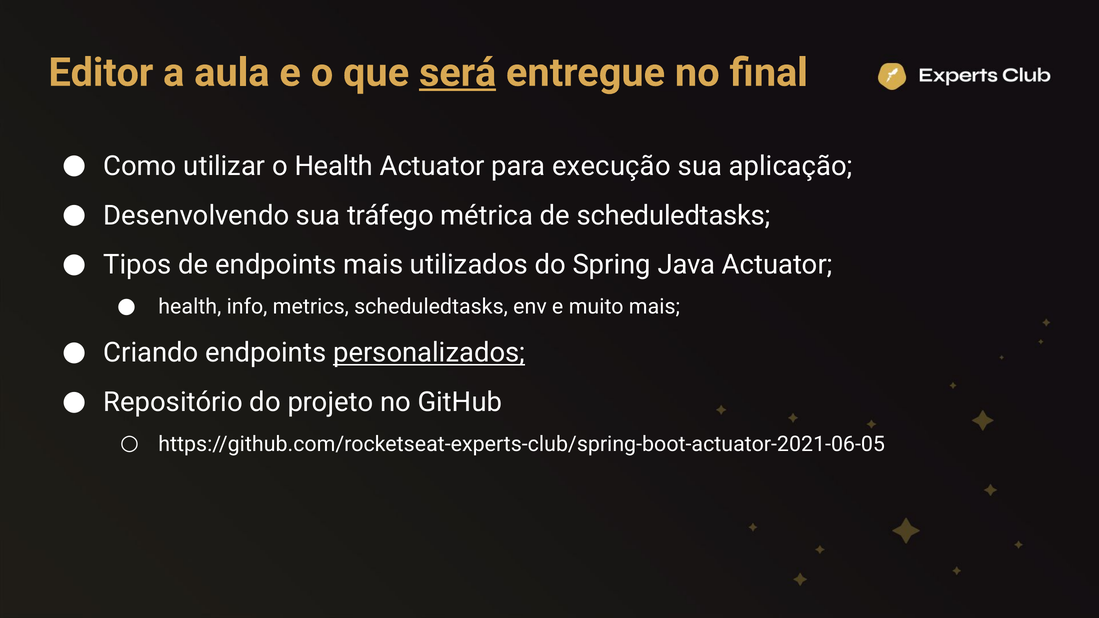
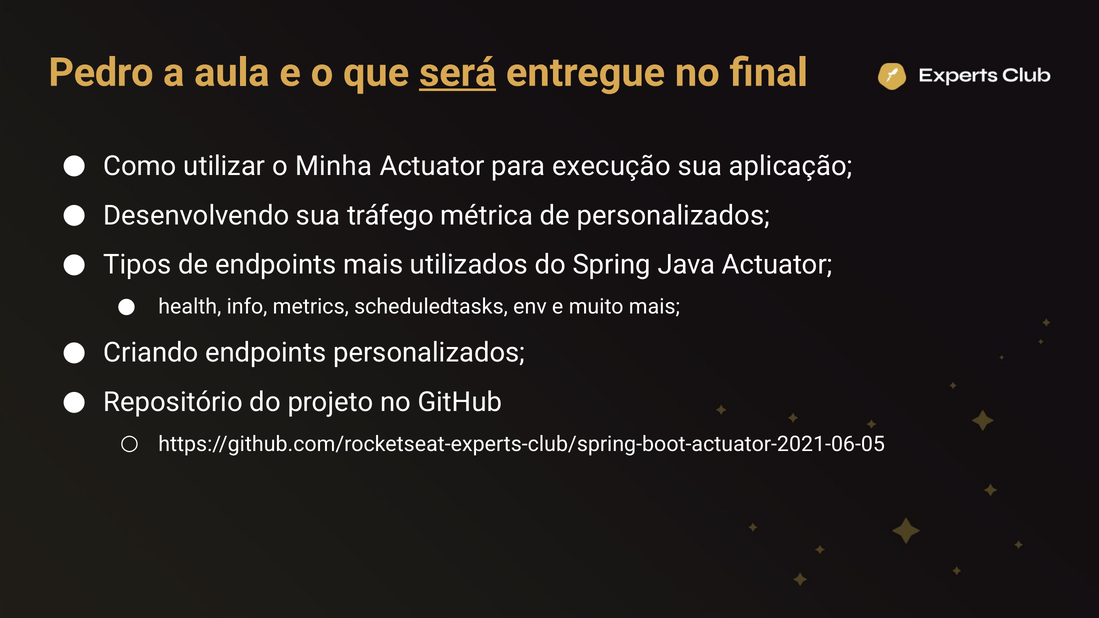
Editor: Editor -> Pedro
o Health: Health -> Minha
de scheduledtasks: scheduledtasks -> personalizados
personalizados at (429, 353) underline: present -> none
